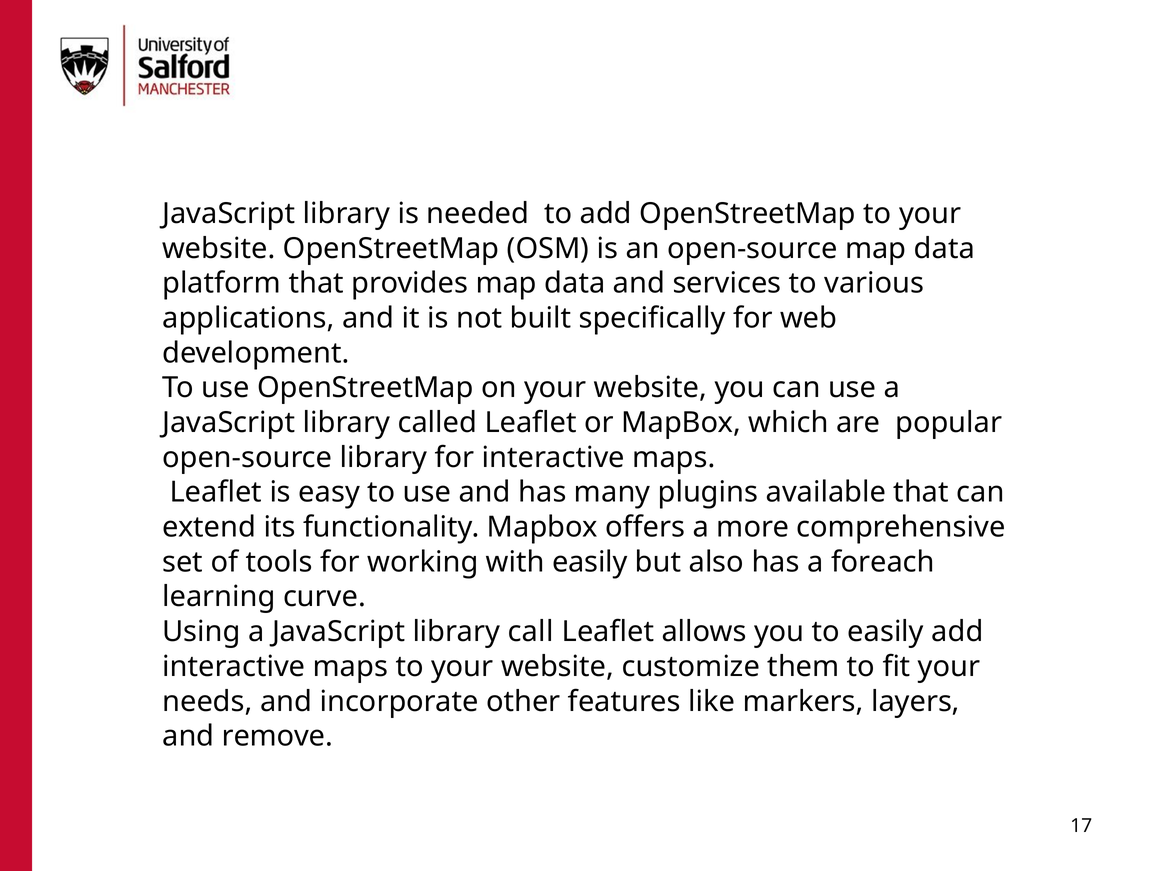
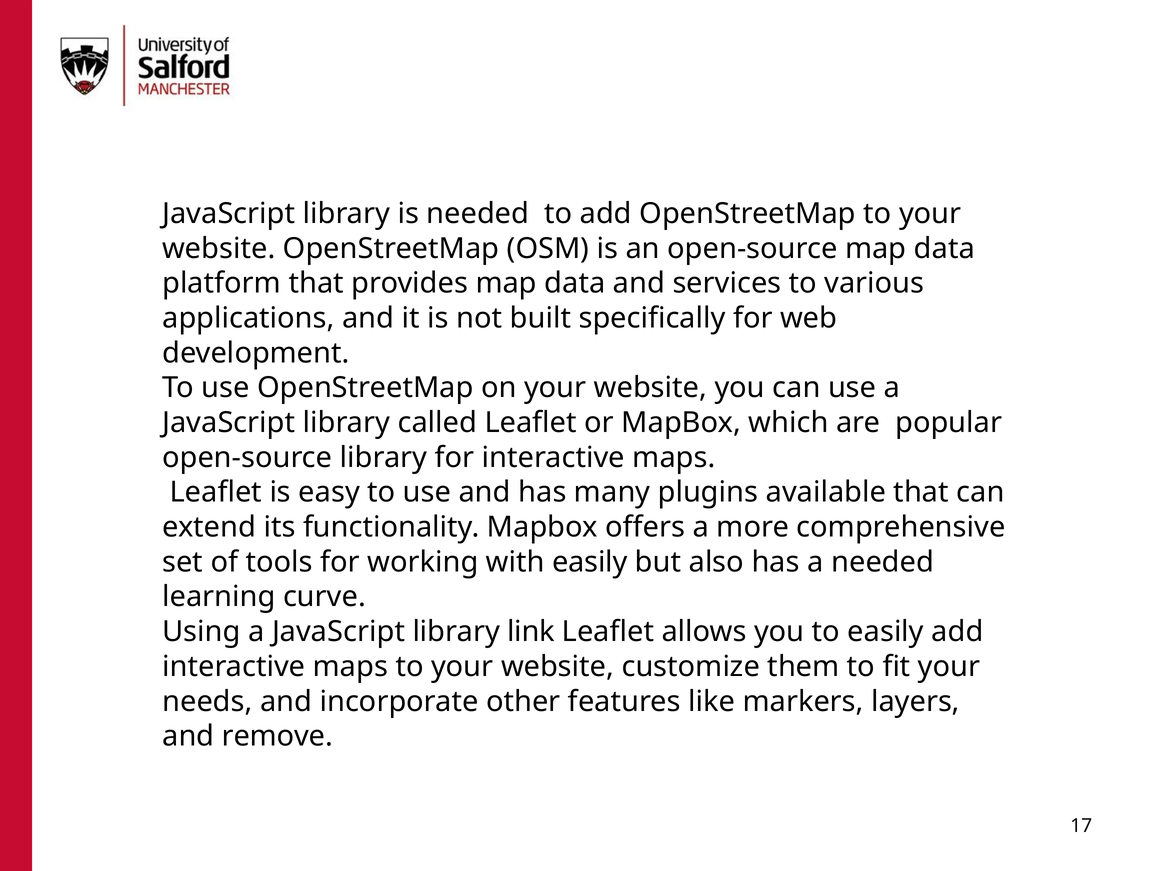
a foreach: foreach -> needed
call: call -> link
